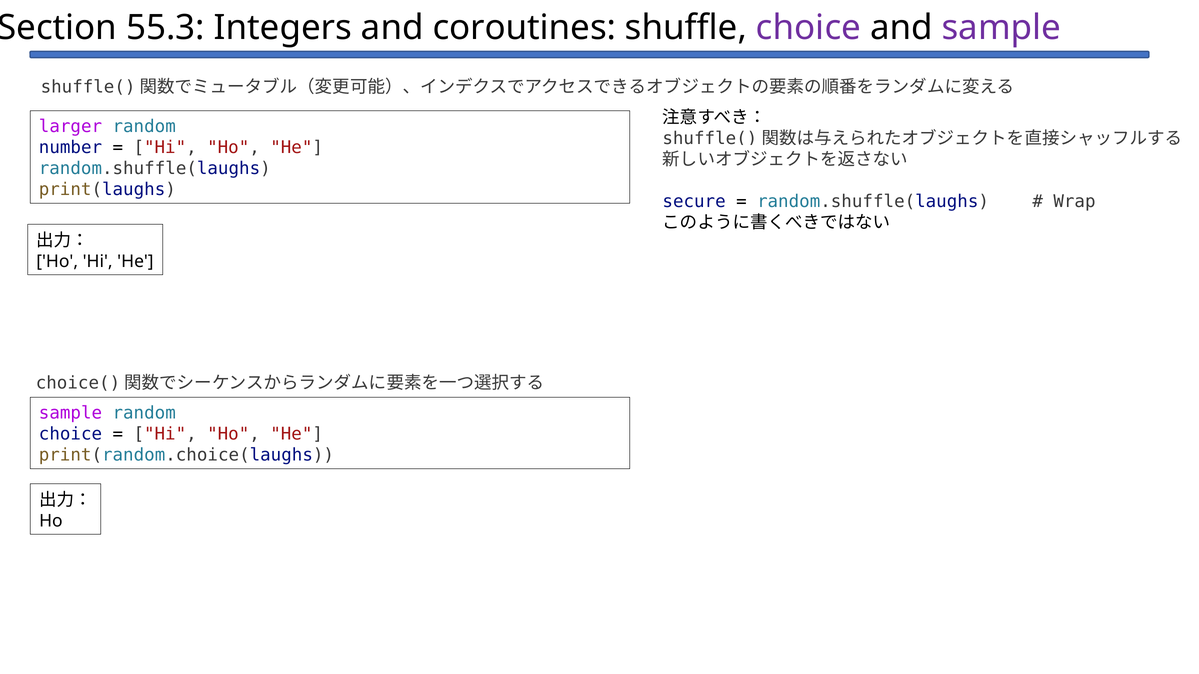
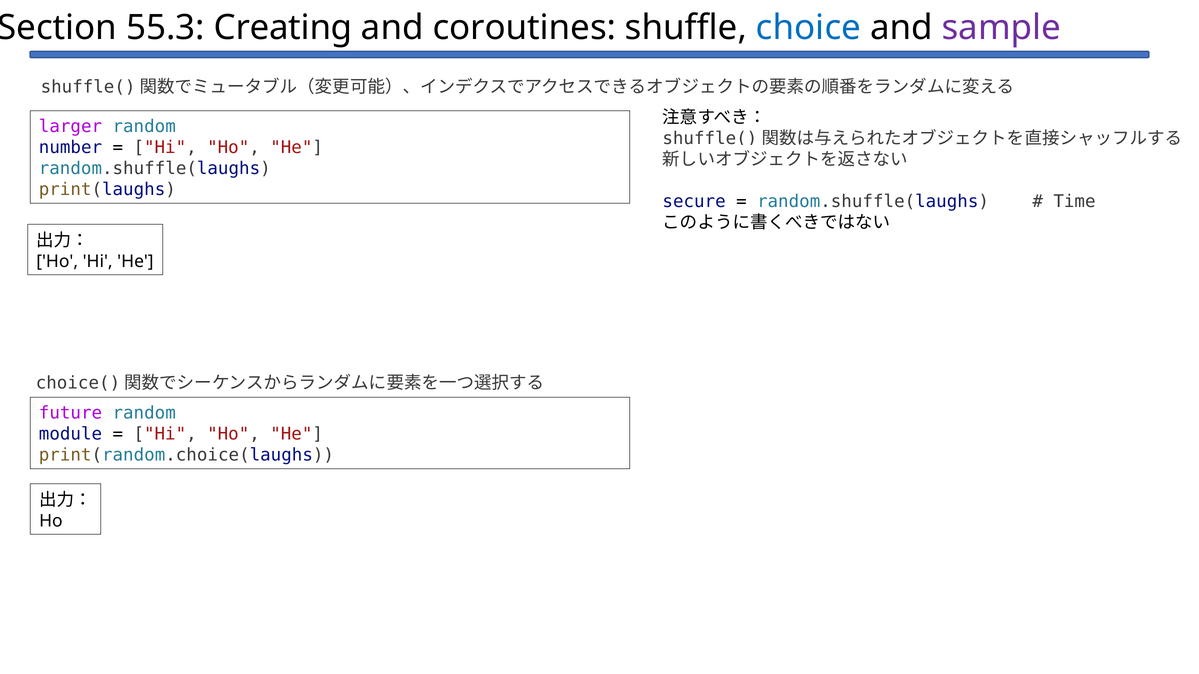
Integers: Integers -> Creating
choice at (808, 28) colour: purple -> blue
Wrap: Wrap -> Time
sample at (70, 413): sample -> future
choice at (70, 434): choice -> module
